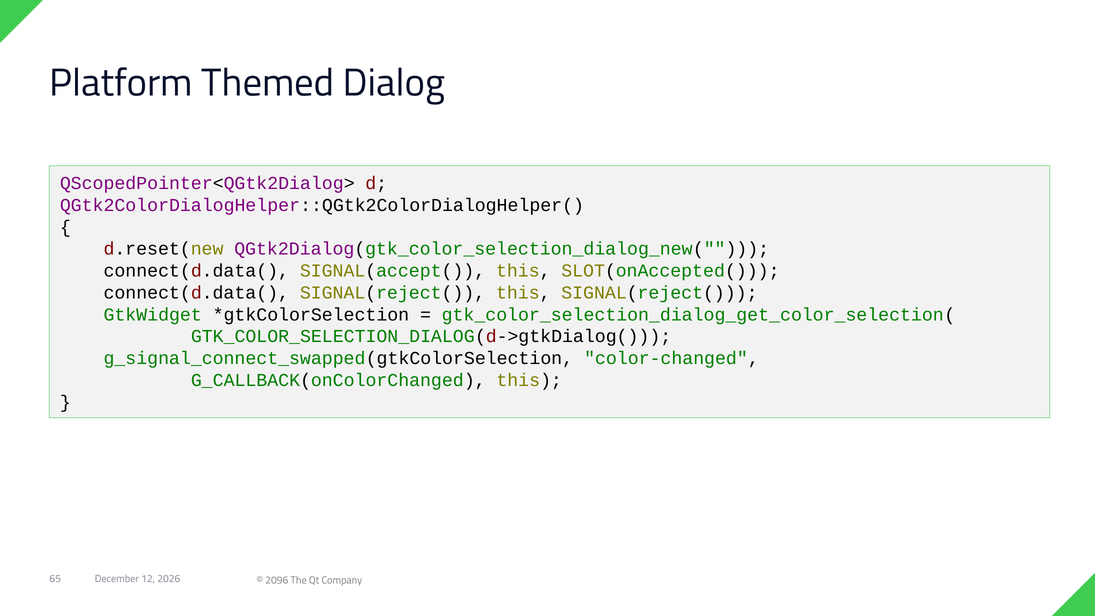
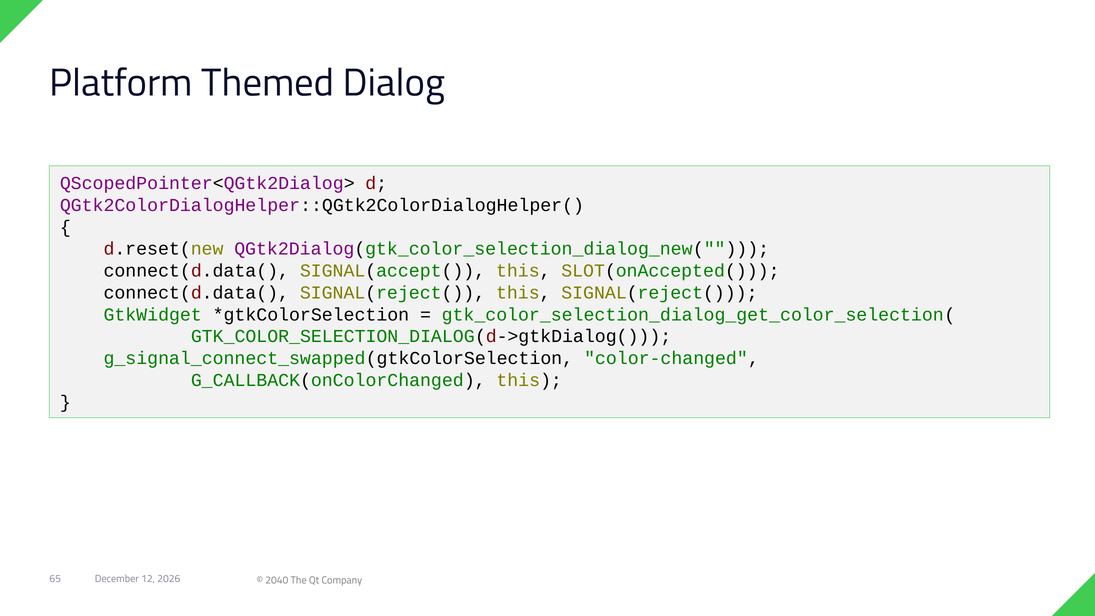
2096: 2096 -> 2040
